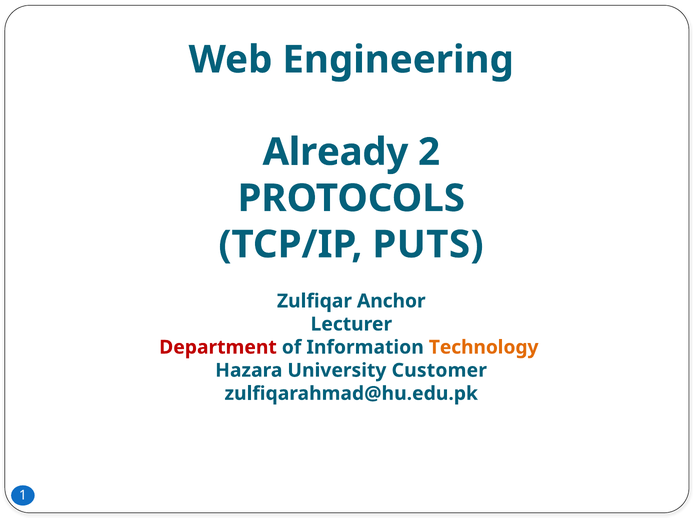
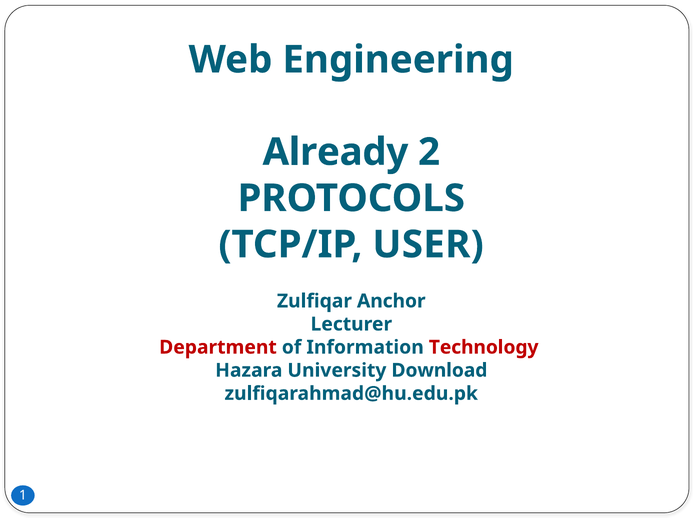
PUTS: PUTS -> USER
Technology colour: orange -> red
Customer: Customer -> Download
